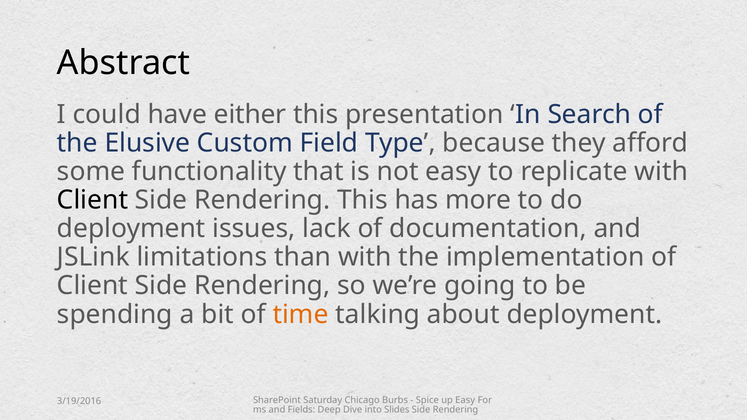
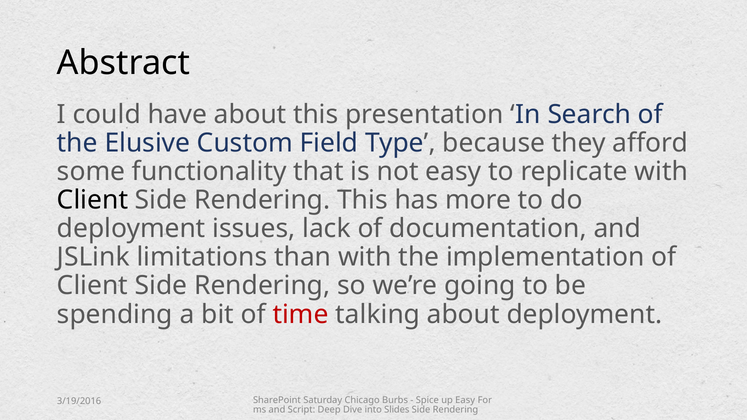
have either: either -> about
time colour: orange -> red
Fields: Fields -> Script
